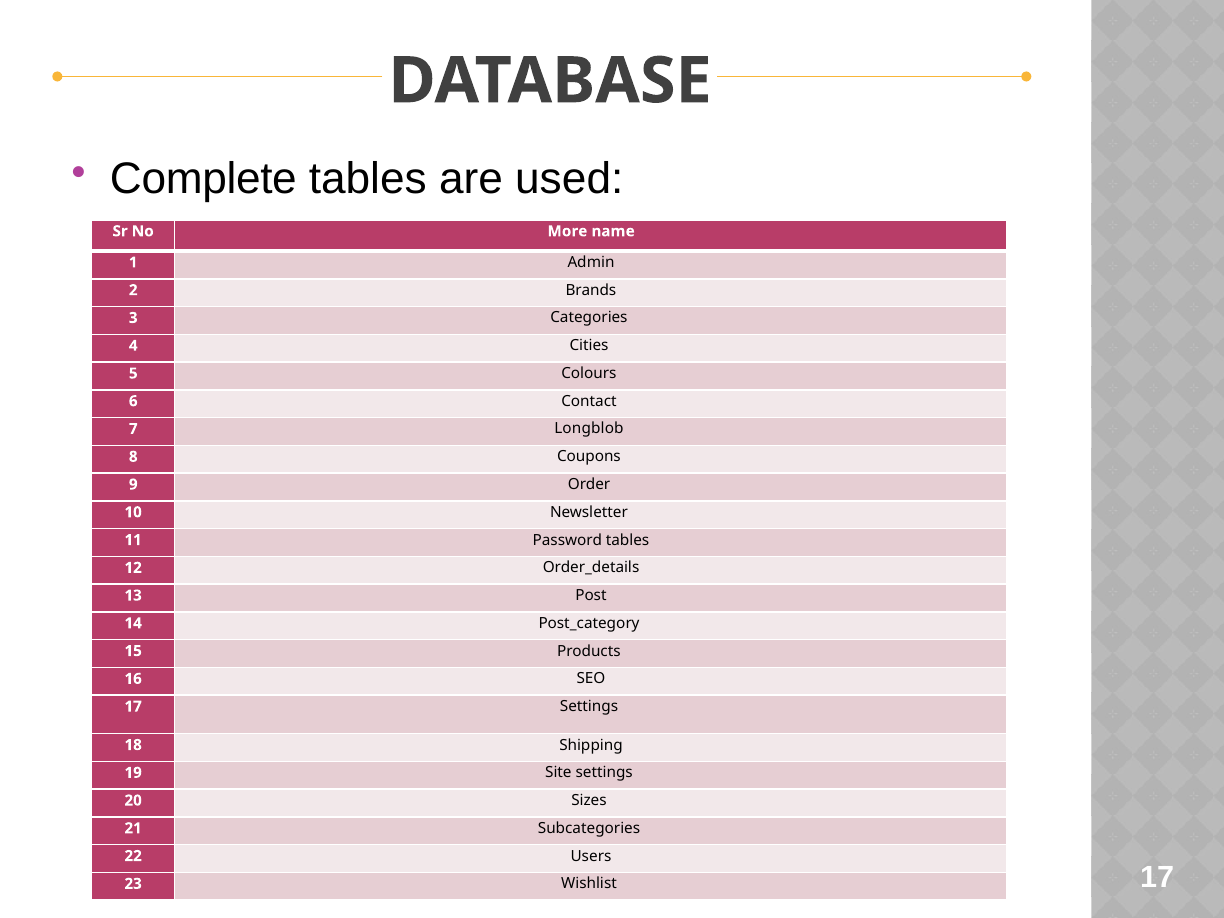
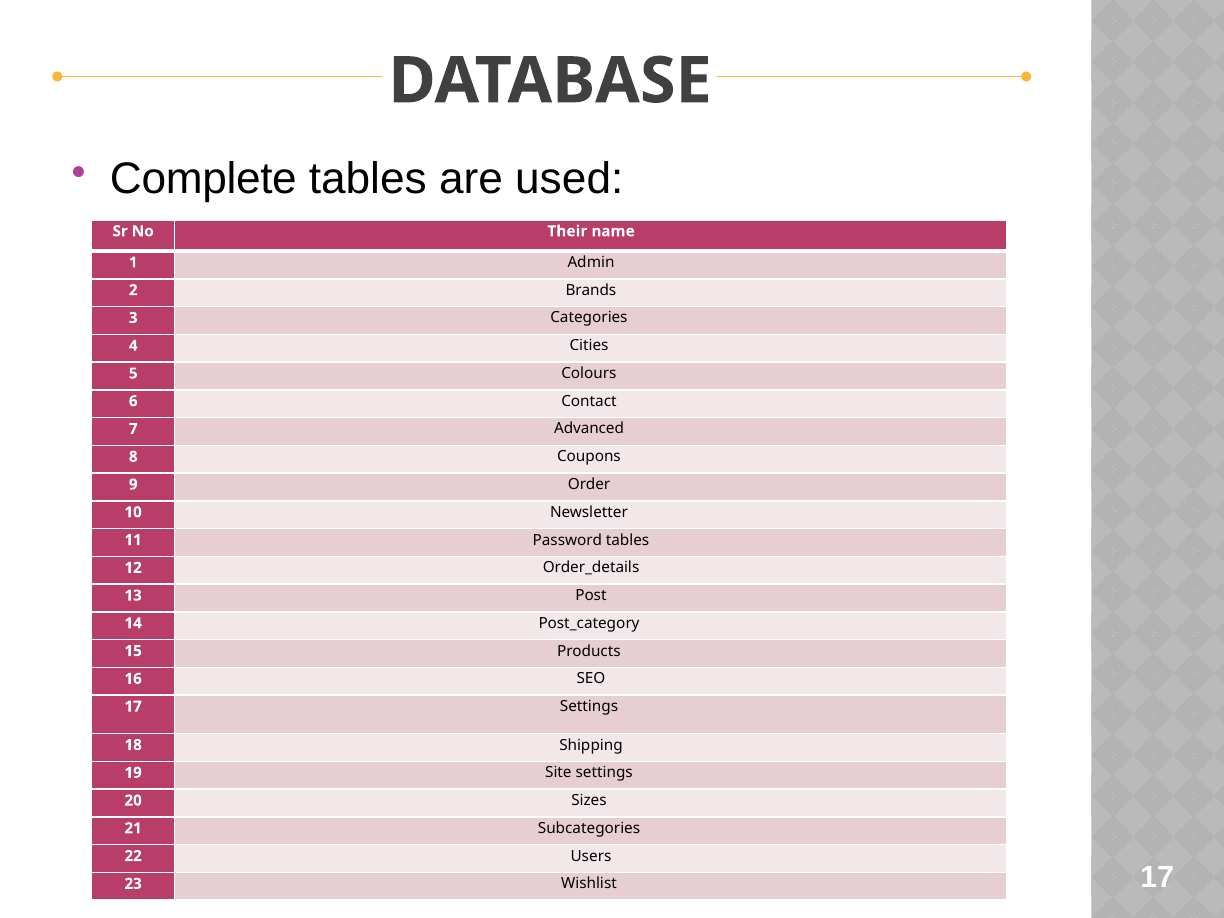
More: More -> Their
Longblob: Longblob -> Advanced
